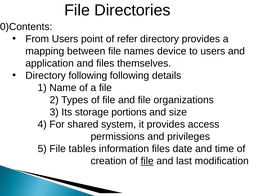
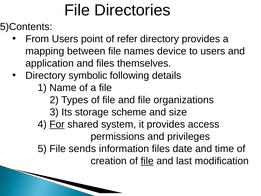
0)Contents: 0)Contents -> 5)Contents
Directory following: following -> symbolic
portions: portions -> scheme
For underline: none -> present
tables: tables -> sends
